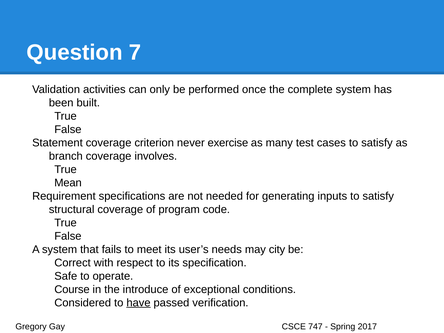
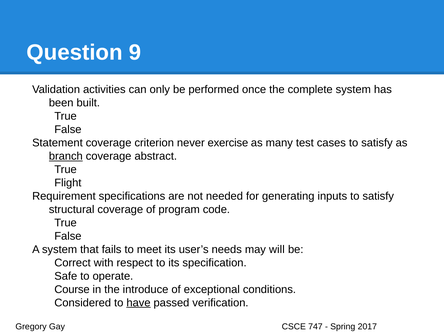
Question 7: 7 -> 9
branch underline: none -> present
involves: involves -> abstract
Mean: Mean -> Flight
city: city -> will
